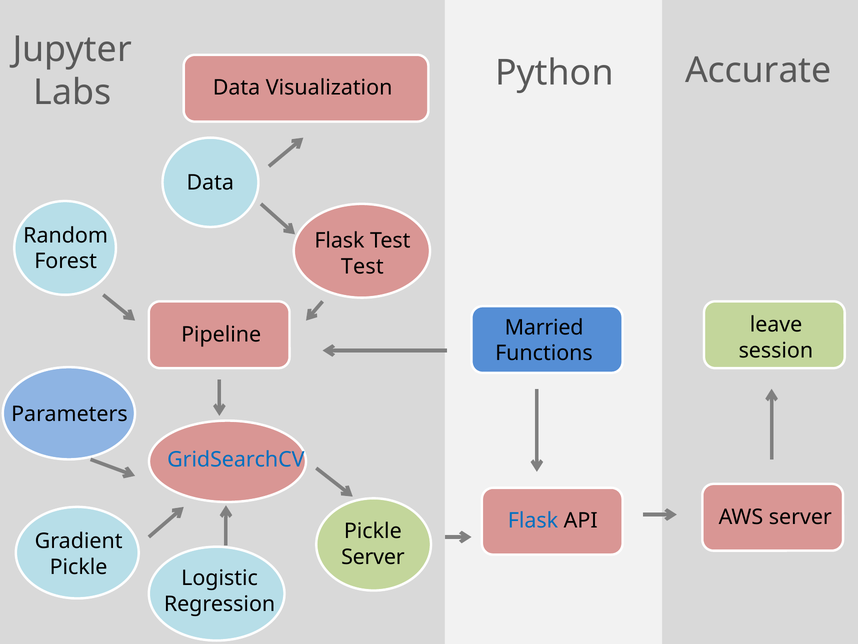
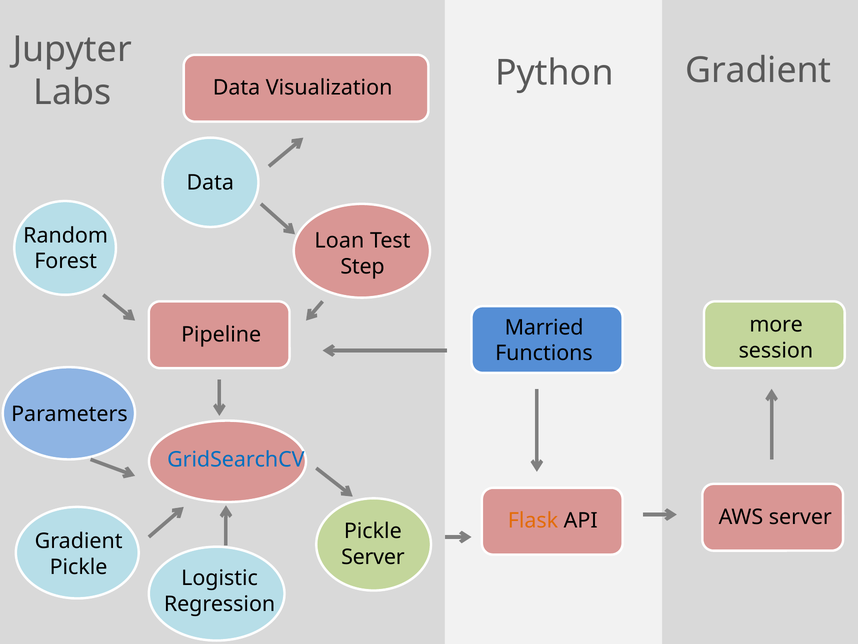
Python Accurate: Accurate -> Gradient
Flask at (339, 240): Flask -> Loan
Test at (362, 266): Test -> Step
leave: leave -> more
Flask at (533, 520) colour: blue -> orange
